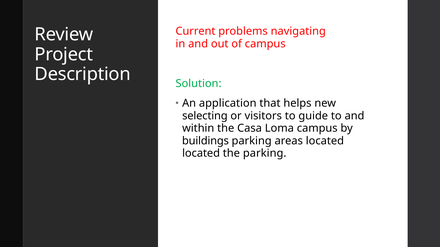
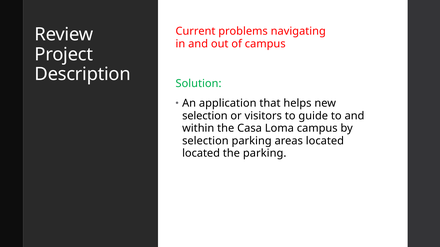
selecting at (205, 116): selecting -> selection
buildings at (205, 141): buildings -> selection
